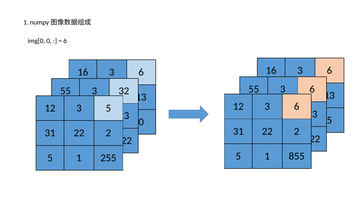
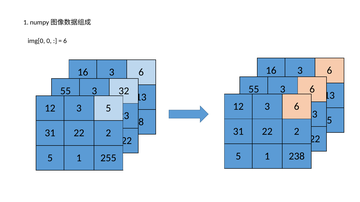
0 at (141, 122): 0 -> 8
855: 855 -> 238
